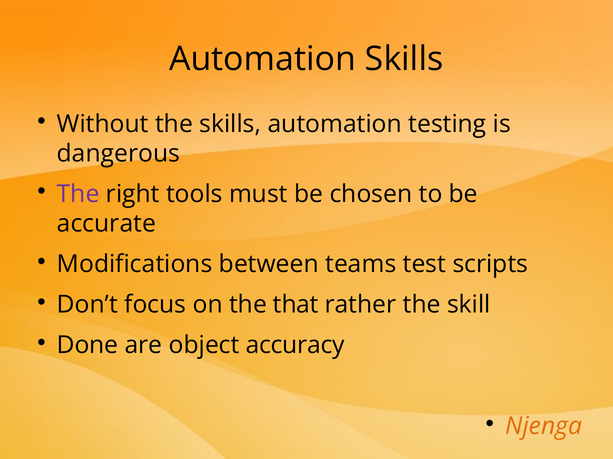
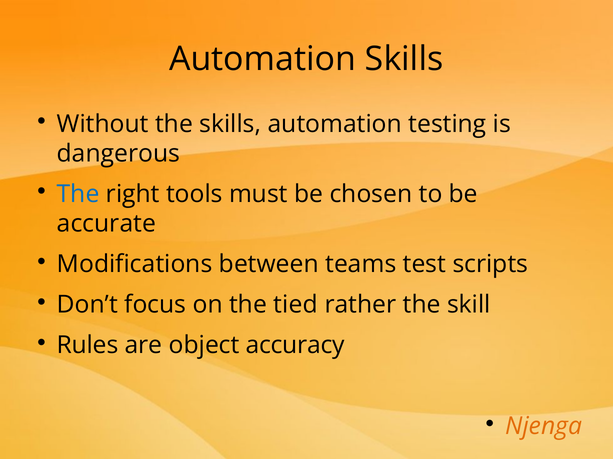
The at (78, 194) colour: purple -> blue
that: that -> tied
Done: Done -> Rules
